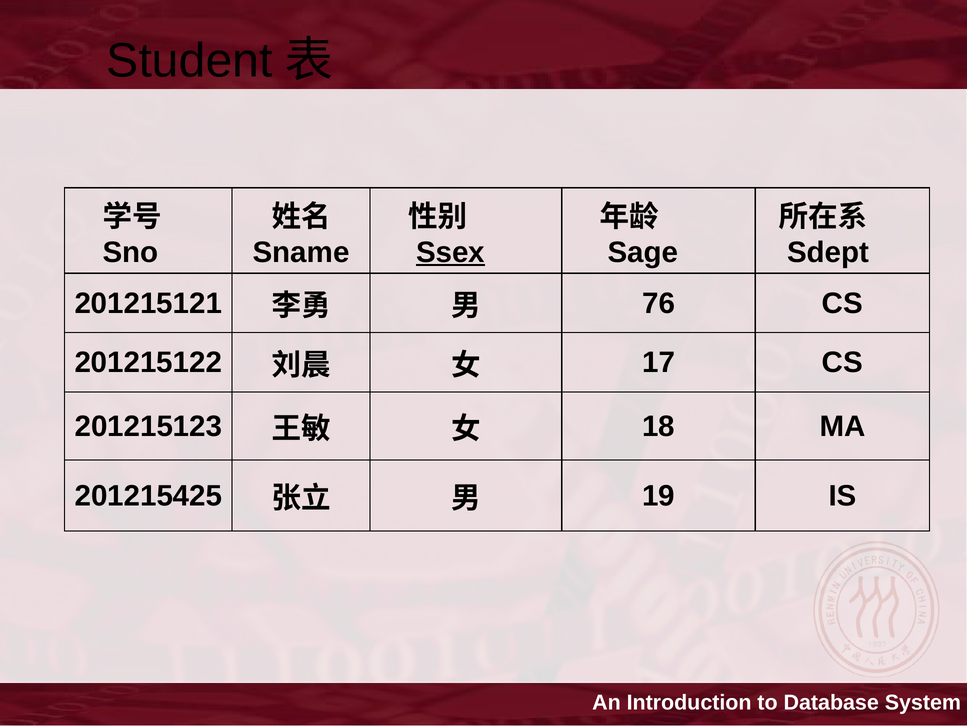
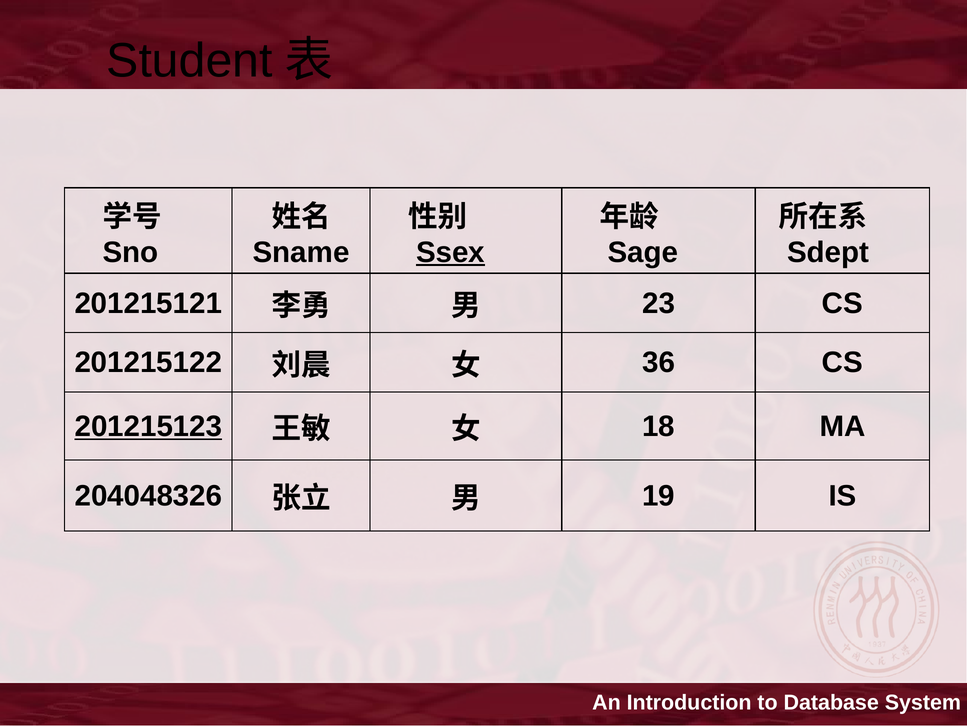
76: 76 -> 23
17: 17 -> 36
201215123 underline: none -> present
201215425: 201215425 -> 204048326
